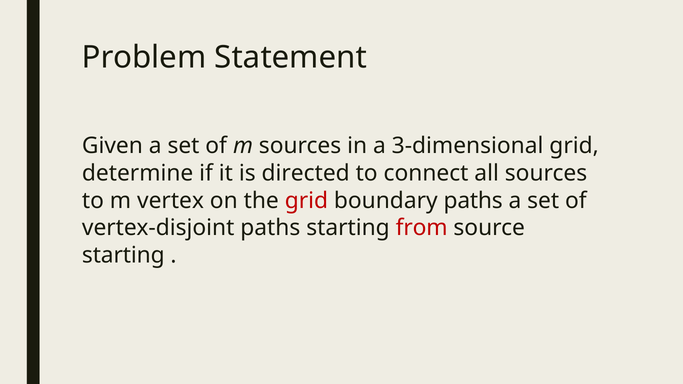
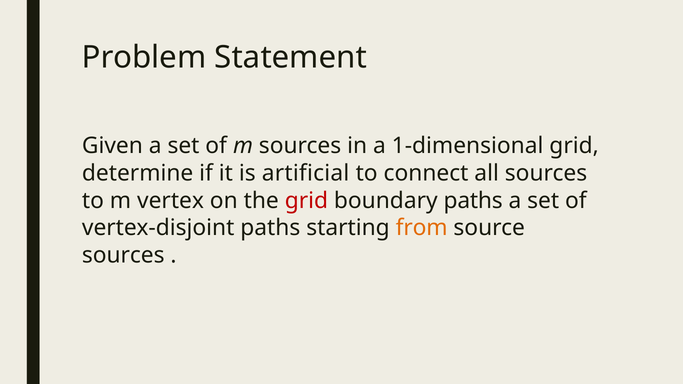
3-dimensional: 3-dimensional -> 1-dimensional
directed: directed -> artificial
from colour: red -> orange
starting at (123, 255): starting -> sources
